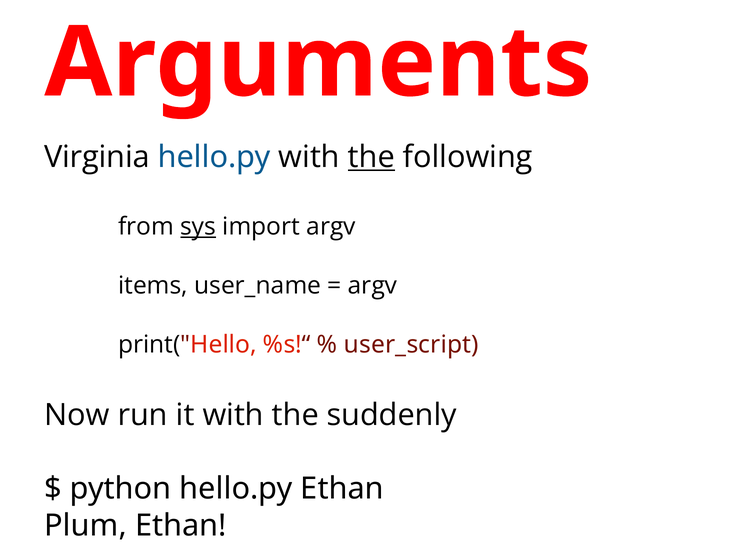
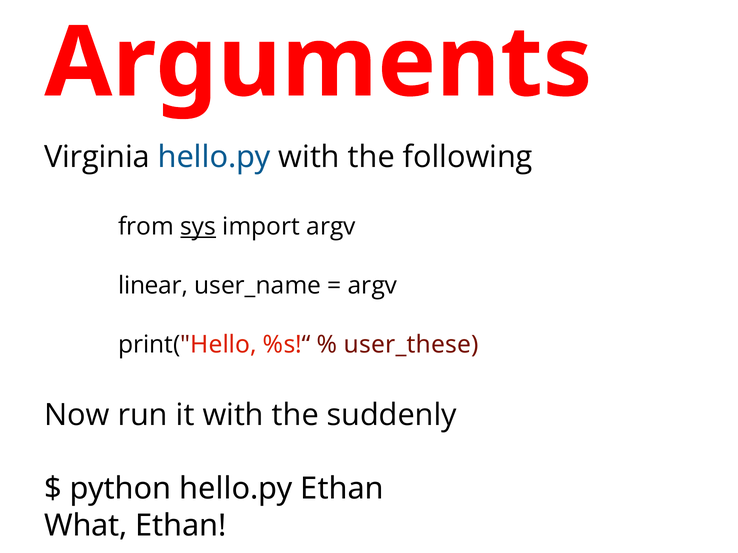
the at (371, 157) underline: present -> none
items: items -> linear
user_script: user_script -> user_these
Plum: Plum -> What
